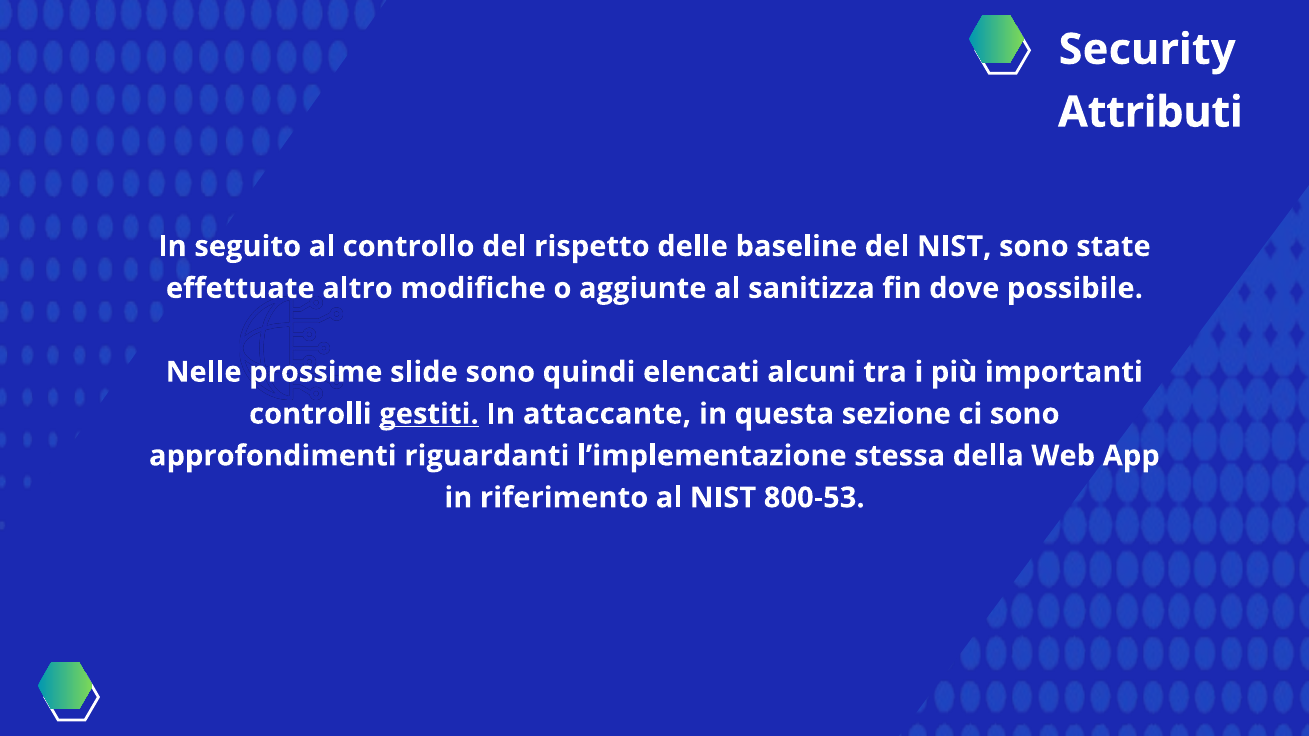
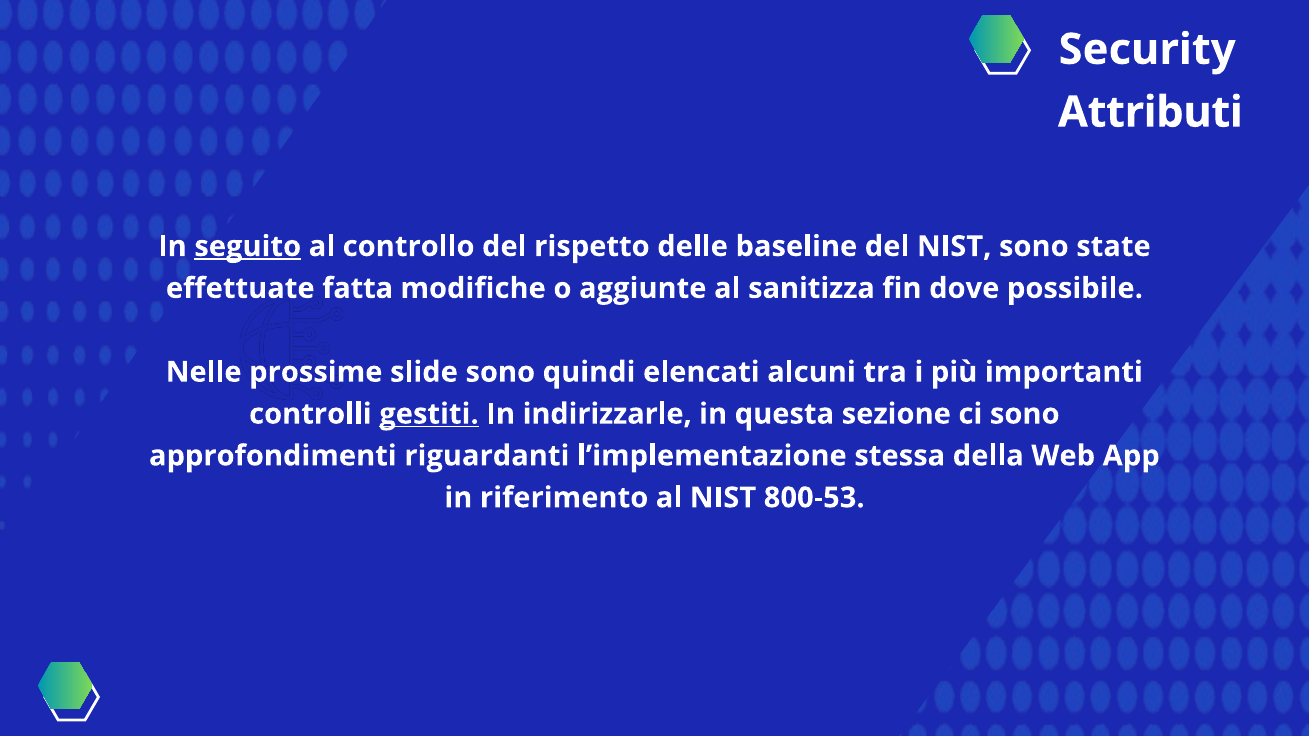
seguito underline: none -> present
altro: altro -> fatta
attaccante: attaccante -> indirizzarle
